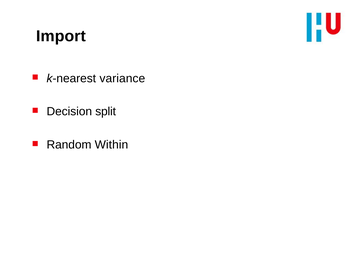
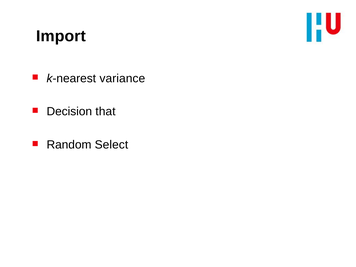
split: split -> that
Within: Within -> Select
